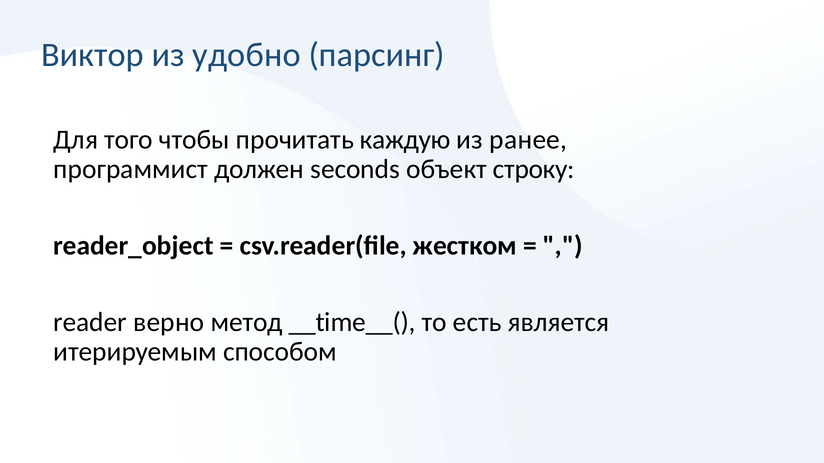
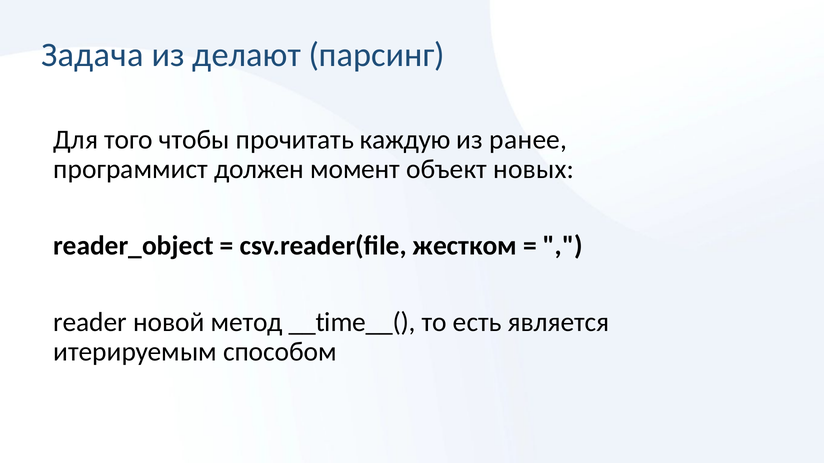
Виктор: Виктор -> Задача
удобно: удобно -> делают
seconds: seconds -> момент
строку: строку -> новых
верно: верно -> новой
